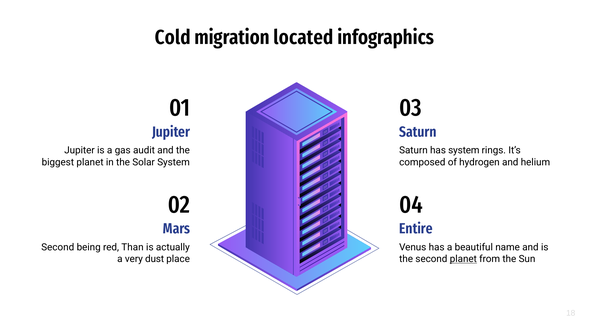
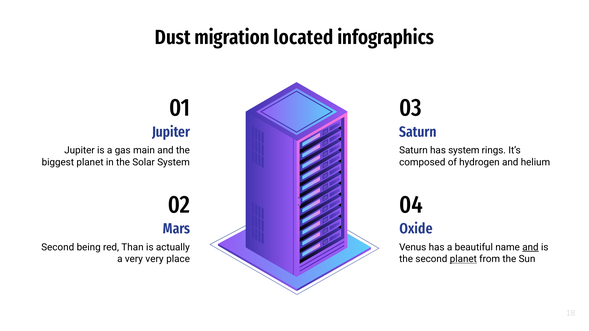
Cold: Cold -> Dust
audit: audit -> main
Entire: Entire -> Oxide
and at (530, 247) underline: none -> present
very dust: dust -> very
